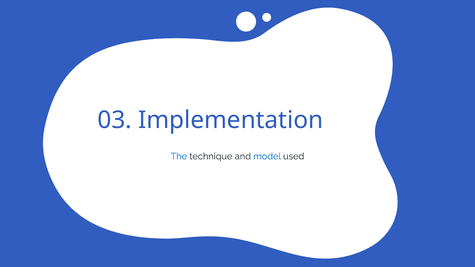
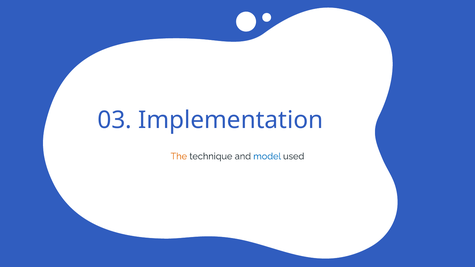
The colour: blue -> orange
